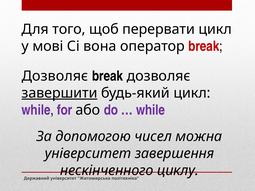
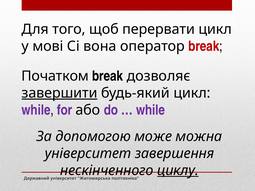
Дозволяє at (55, 76): Дозволяє -> Початком
чисел: чисел -> може
циклу underline: none -> present
